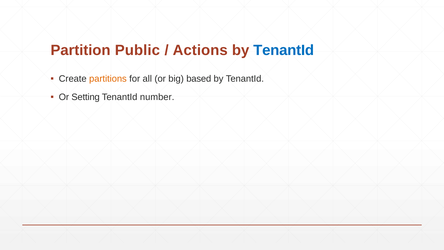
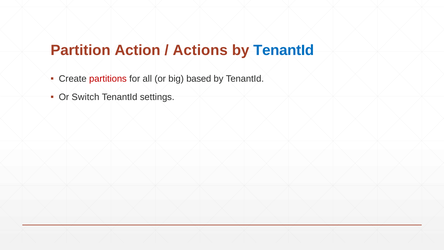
Public: Public -> Action
partitions colour: orange -> red
Setting: Setting -> Switch
number: number -> settings
